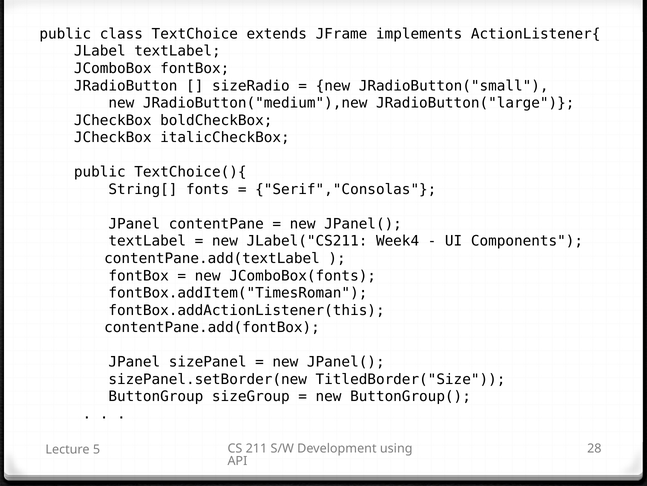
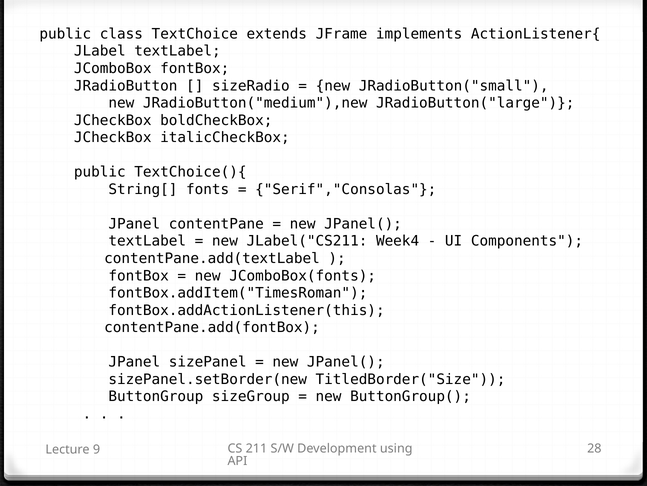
5: 5 -> 9
